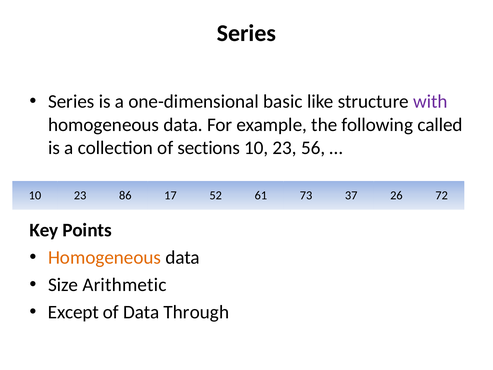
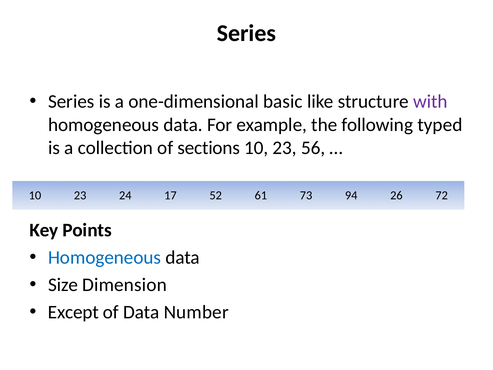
called: called -> typed
86: 86 -> 24
37: 37 -> 94
Homogeneous at (105, 257) colour: orange -> blue
Arithmetic: Arithmetic -> Dimension
Through: Through -> Number
